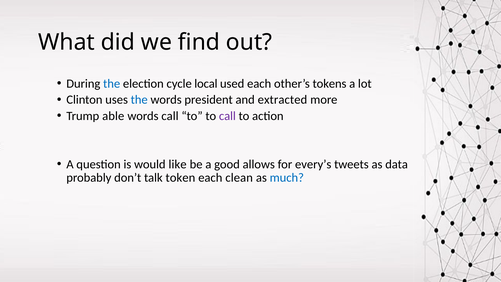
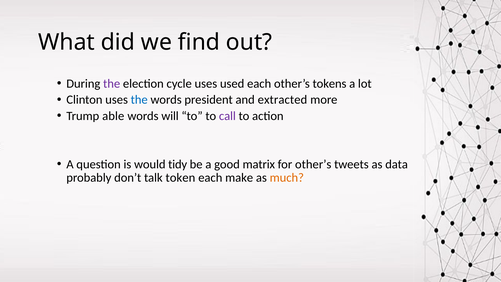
the at (112, 84) colour: blue -> purple
cycle local: local -> uses
words call: call -> will
like: like -> tidy
allows: allows -> matrix
for every’s: every’s -> other’s
clean: clean -> make
much colour: blue -> orange
